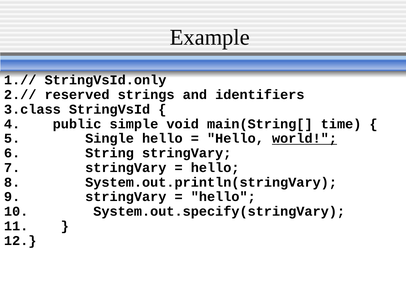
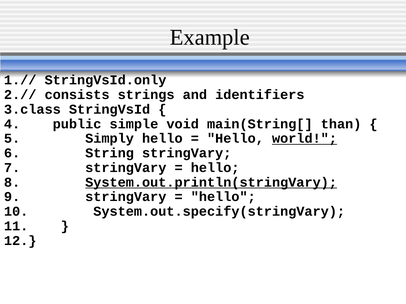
reserved: reserved -> consists
time: time -> than
Single: Single -> Simply
System.out.println(stringVary underline: none -> present
